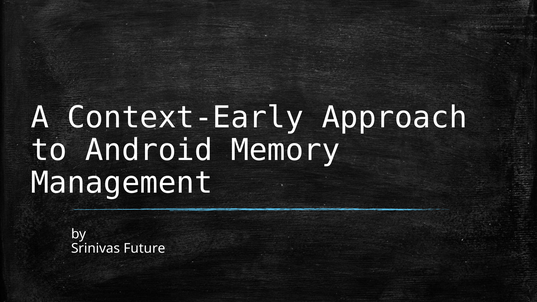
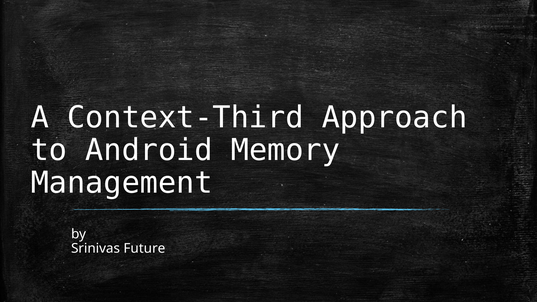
Context-Early: Context-Early -> Context-Third
